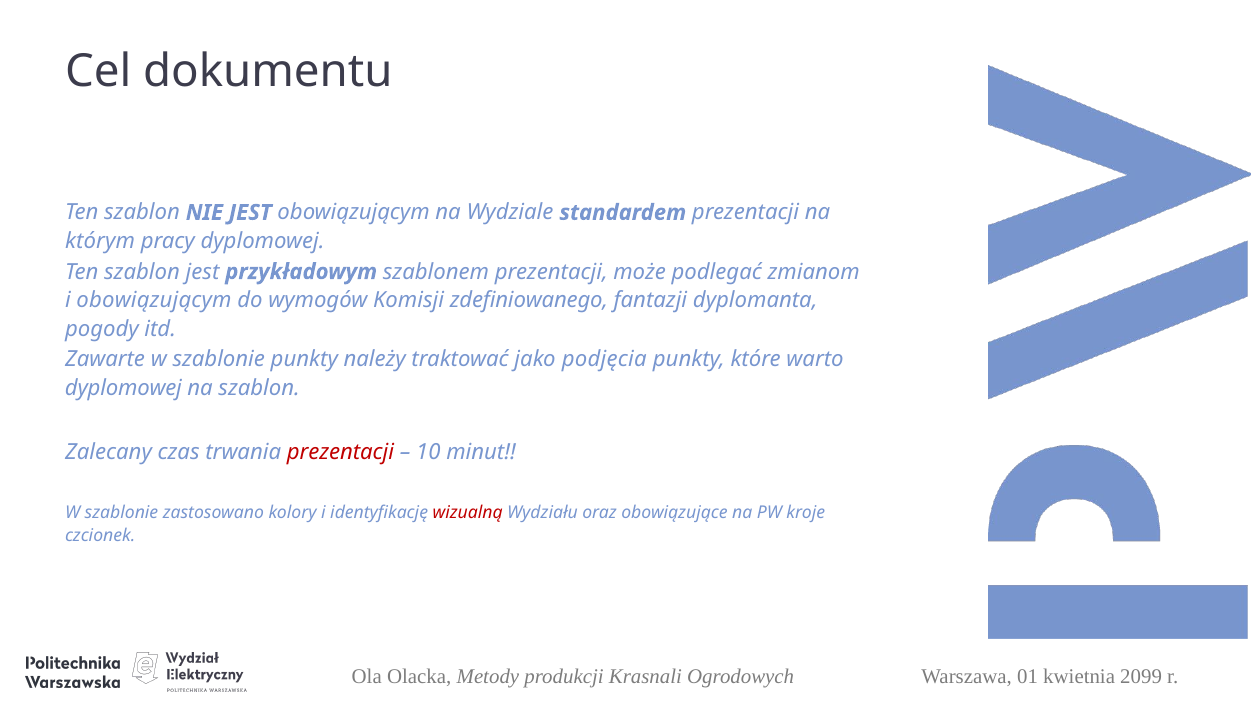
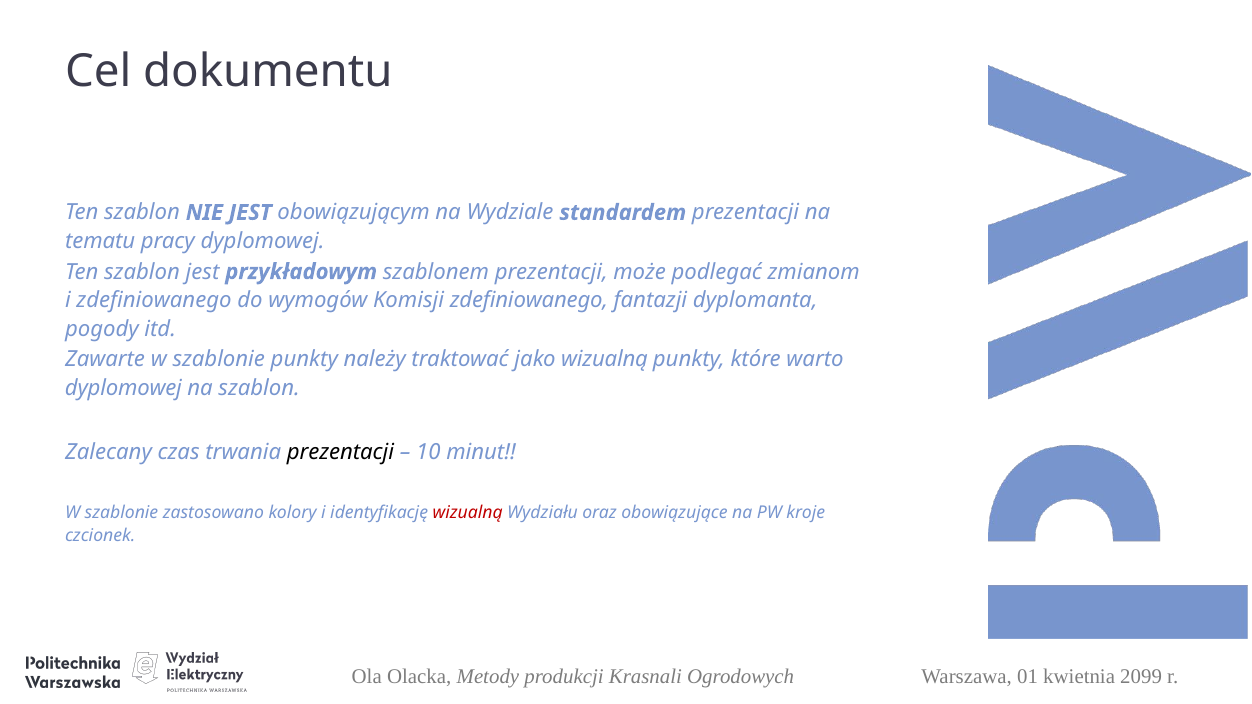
którym: którym -> tematu
i obowiązującym: obowiązującym -> zdefiniowanego
jako podjęcia: podjęcia -> wizualną
prezentacji at (340, 453) colour: red -> black
